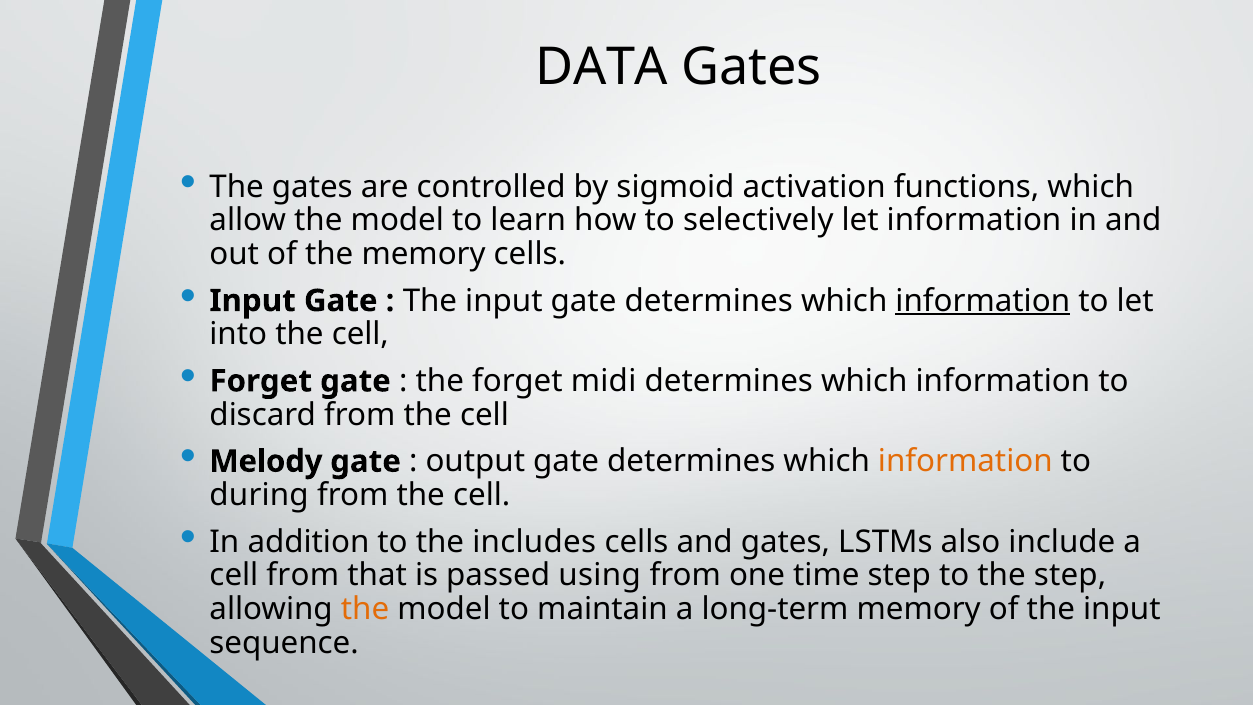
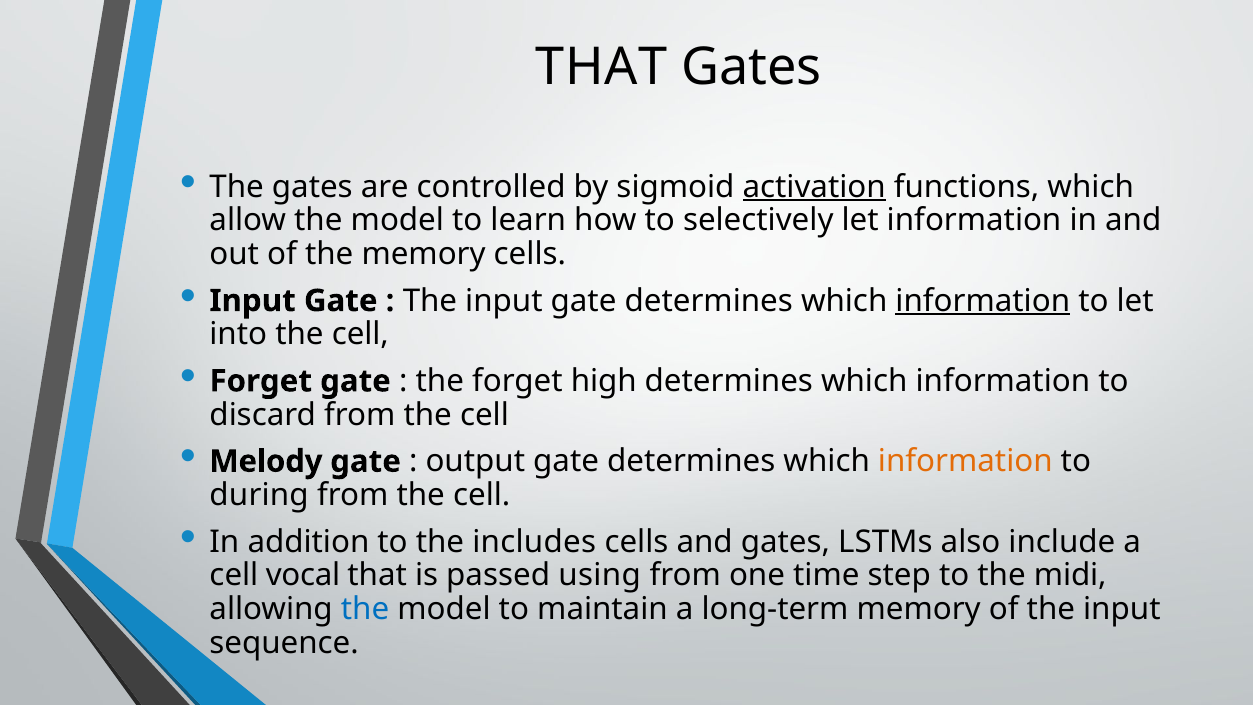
DATA at (602, 67): DATA -> THAT
activation underline: none -> present
midi: midi -> high
cell from: from -> vocal
the step: step -> midi
the at (365, 609) colour: orange -> blue
